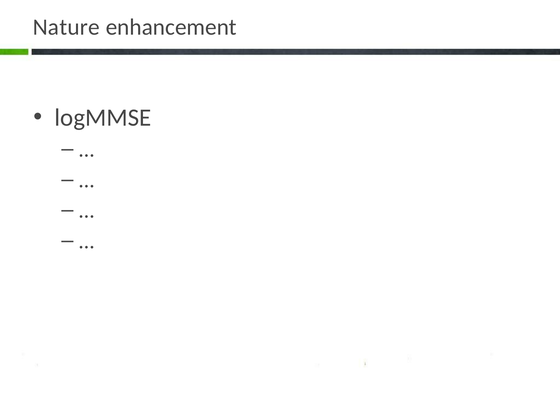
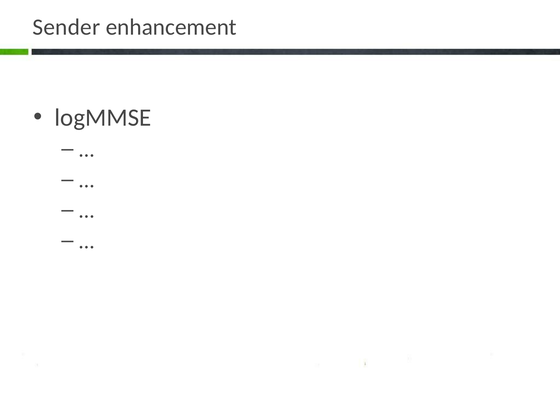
Nature: Nature -> Sender
